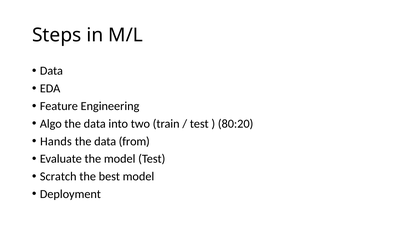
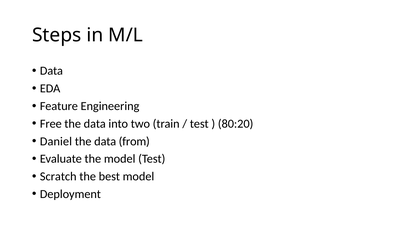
Algo: Algo -> Free
Hands: Hands -> Daniel
